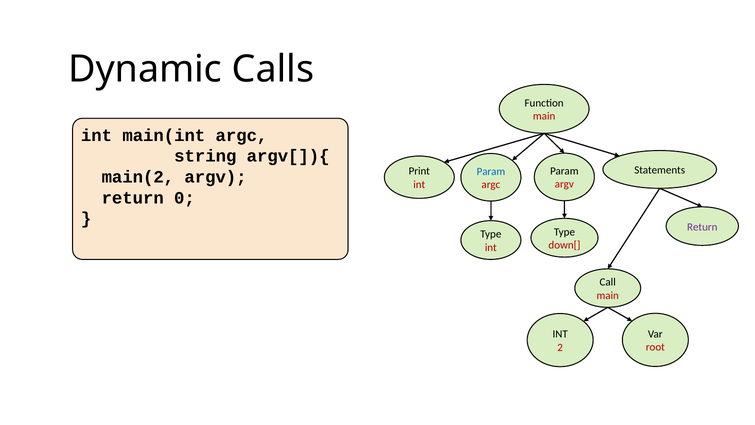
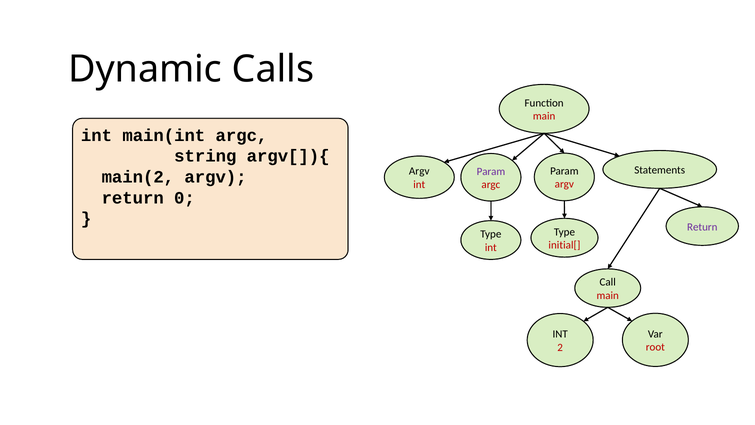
Print at (419, 171): Print -> Argv
Param at (491, 171) colour: blue -> purple
down[: down[ -> initial[
